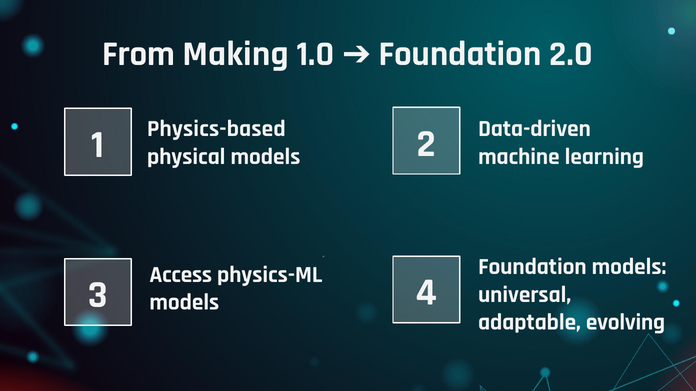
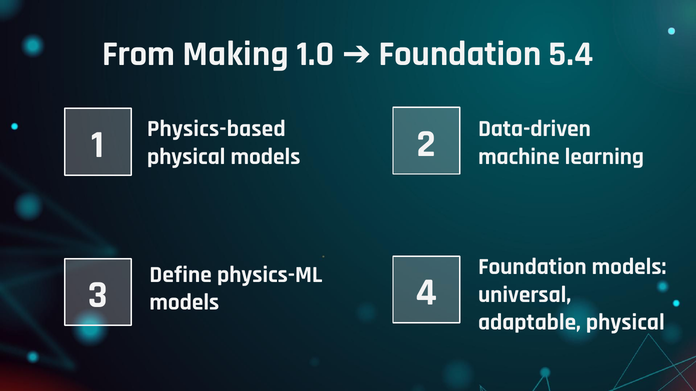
2.0: 2.0 -> 5.4
Access: Access -> Define
adaptable evolving: evolving -> physical
